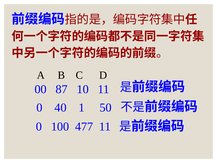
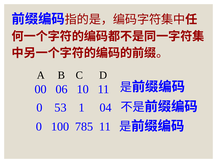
87: 87 -> 06
40: 40 -> 53
50: 50 -> 04
477: 477 -> 785
